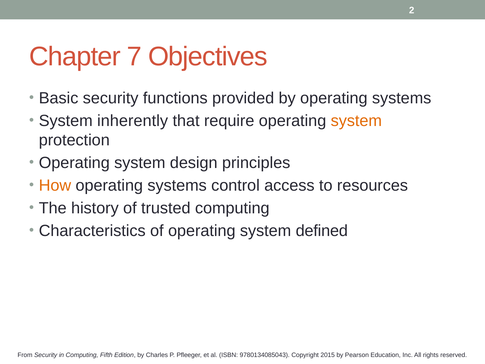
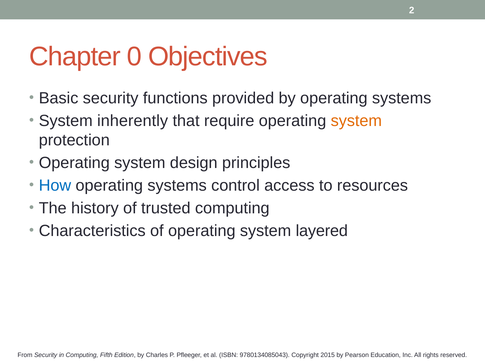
7: 7 -> 0
How colour: orange -> blue
defined: defined -> layered
